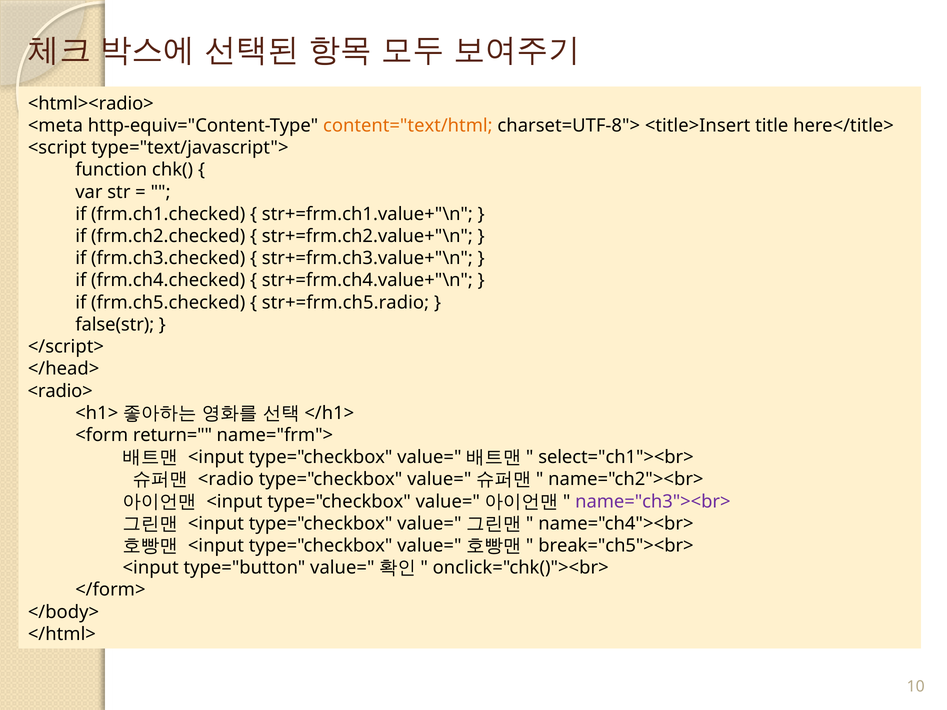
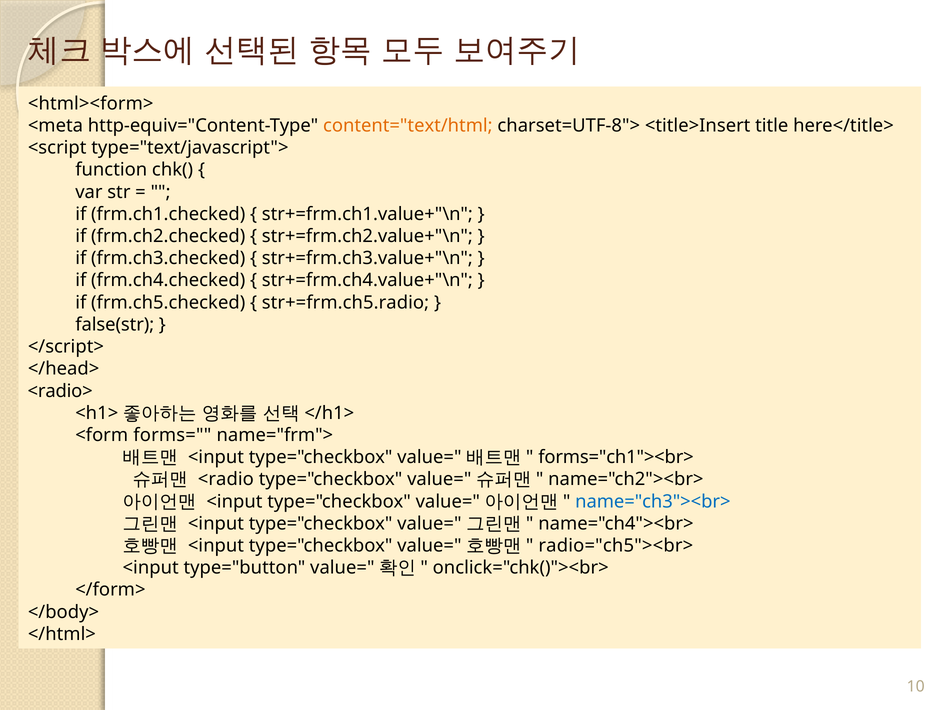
<html><radio>: <html><radio> -> <html><form>
return=: return= -> forms=
select="ch1"><br>: select="ch1"><br> -> forms="ch1"><br>
name="ch3"><br> colour: purple -> blue
break="ch5"><br>: break="ch5"><br> -> radio="ch5"><br>
